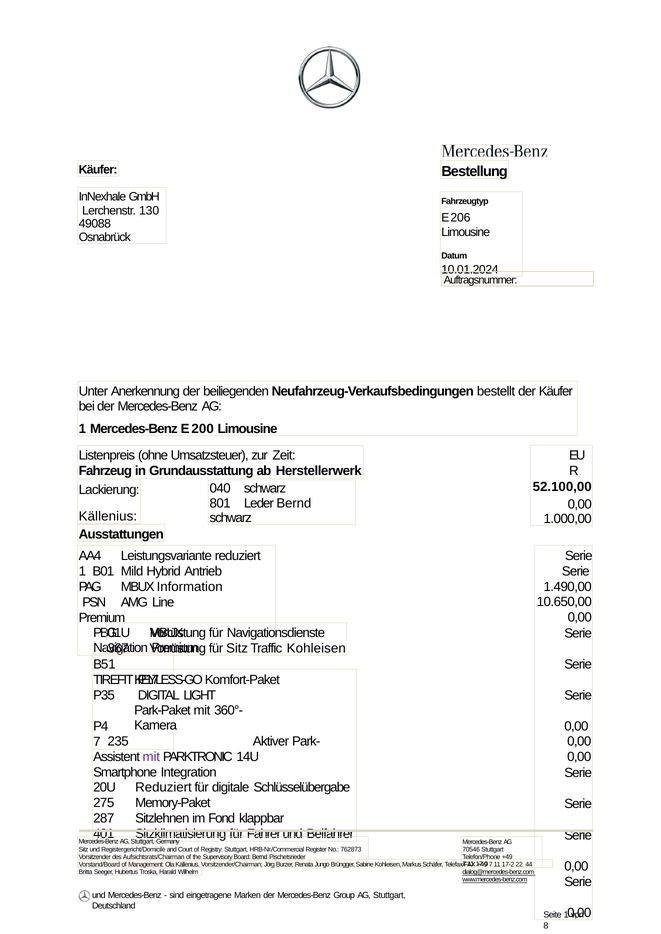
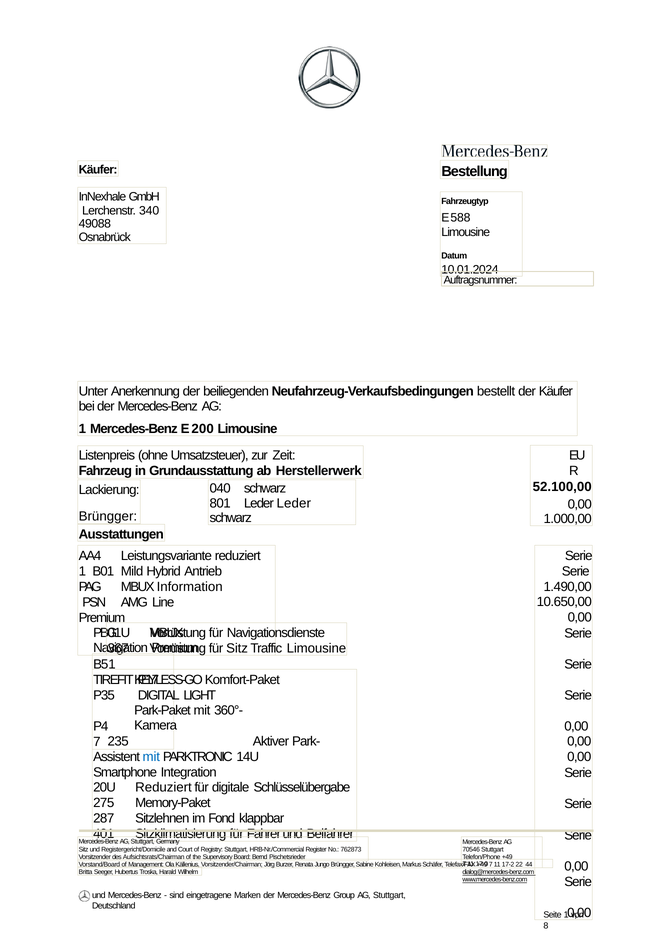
130: 130 -> 340
206: 206 -> 588
Leder Bernd: Bernd -> Leder
Källenius at (108, 517): Källenius -> Brüngger
Traffic Kohleisen: Kohleisen -> Limousine
mit at (151, 757) colour: purple -> blue
